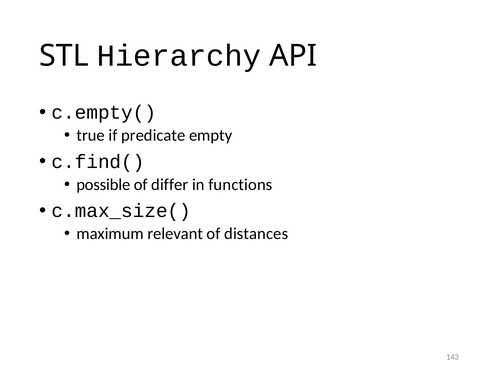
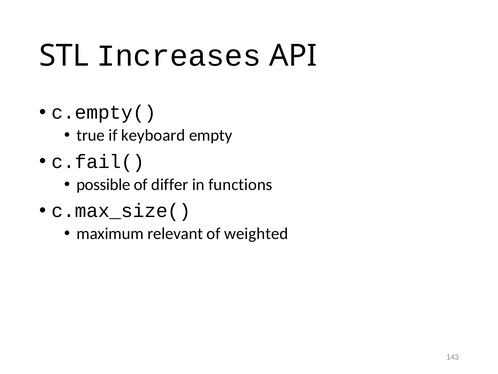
Hierarchy: Hierarchy -> Increases
predicate: predicate -> keyboard
c.find(: c.find( -> c.fail(
distances: distances -> weighted
